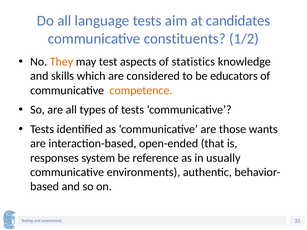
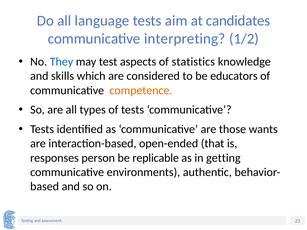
constituents: constituents -> interpreting
They colour: orange -> blue
system: system -> person
reference: reference -> replicable
usually: usually -> getting
